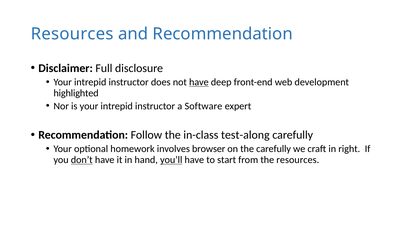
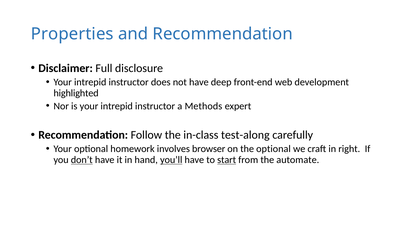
Resources at (72, 34): Resources -> Properties
have at (199, 82) underline: present -> none
Software: Software -> Methods
the carefully: carefully -> optional
start underline: none -> present
the resources: resources -> automate
